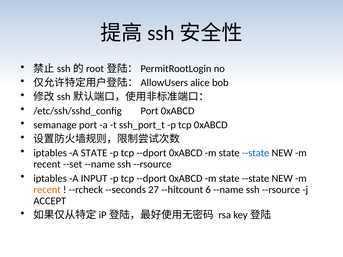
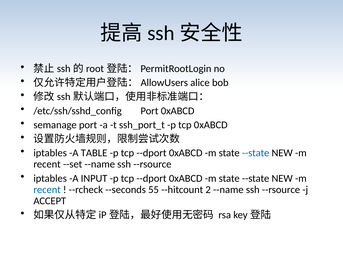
A STATE: STATE -> TABLE
recent at (47, 190) colour: orange -> blue
27: 27 -> 55
6: 6 -> 2
